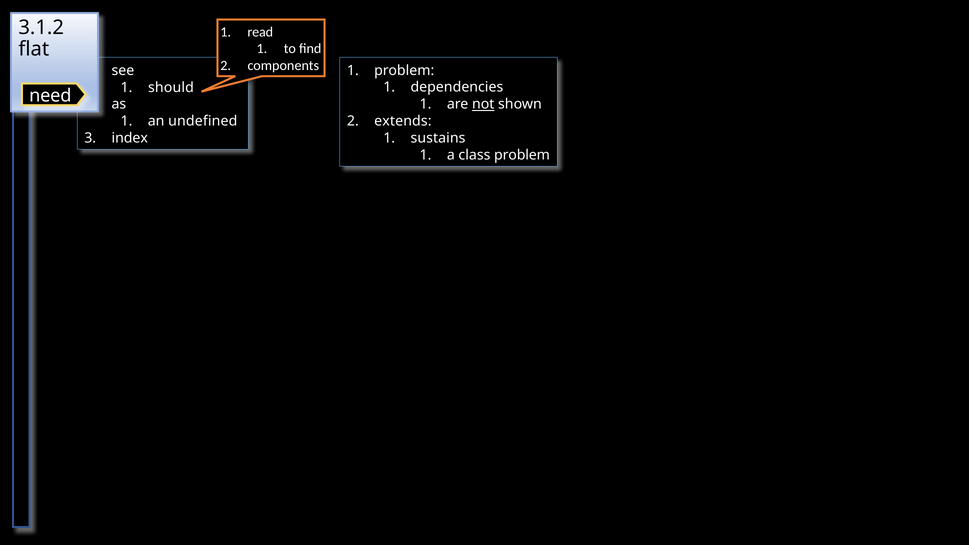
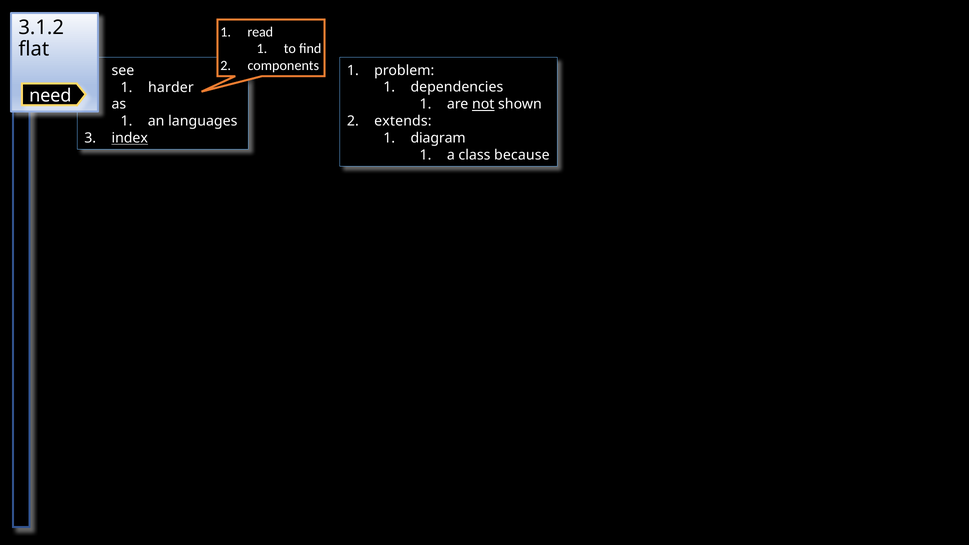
should: should -> harder
undefined: undefined -> languages
index underline: none -> present
sustains: sustains -> diagram
class problem: problem -> because
